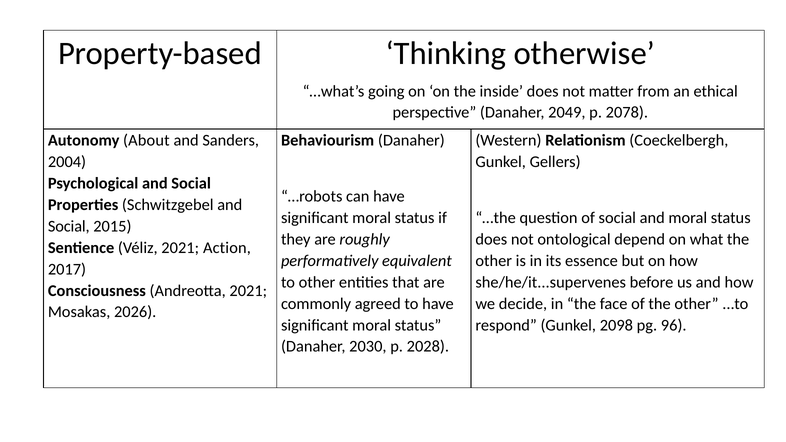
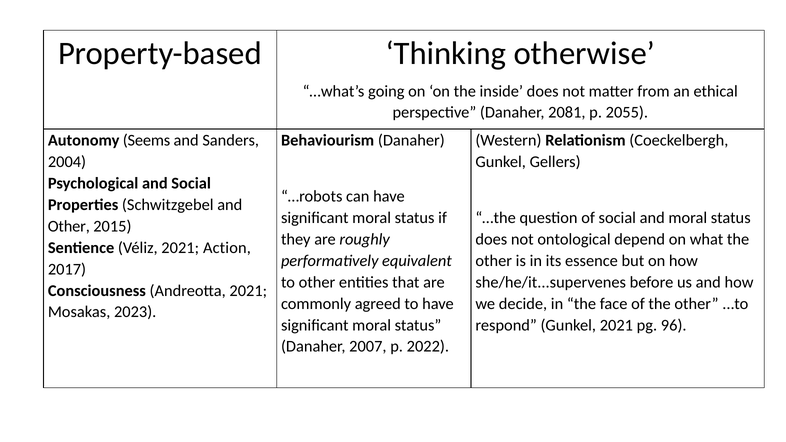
2049: 2049 -> 2081
2078: 2078 -> 2055
About: About -> Seems
Social at (69, 226): Social -> Other
2026: 2026 -> 2023
Gunkel 2098: 2098 -> 2021
2030: 2030 -> 2007
2028: 2028 -> 2022
